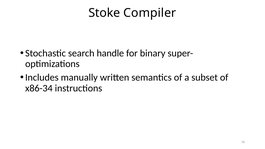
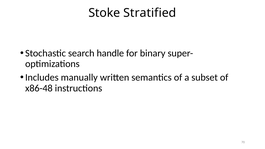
Compiler: Compiler -> Stratified
x86-34: x86-34 -> x86-48
